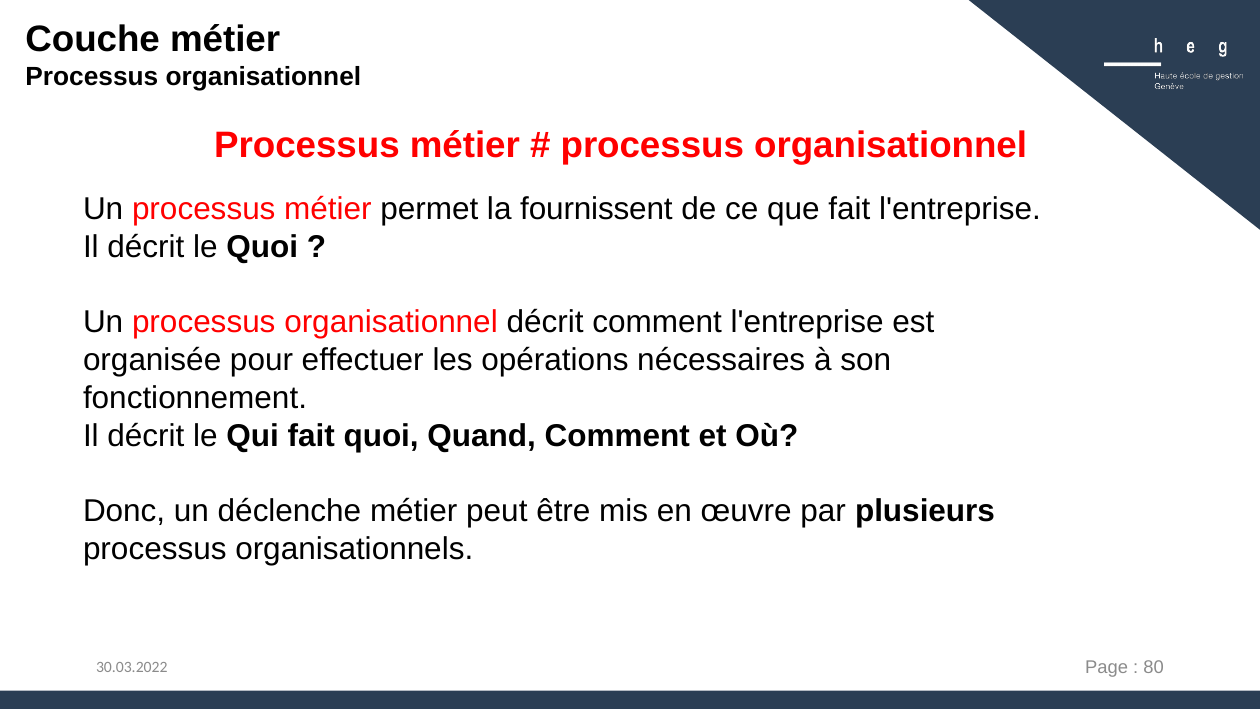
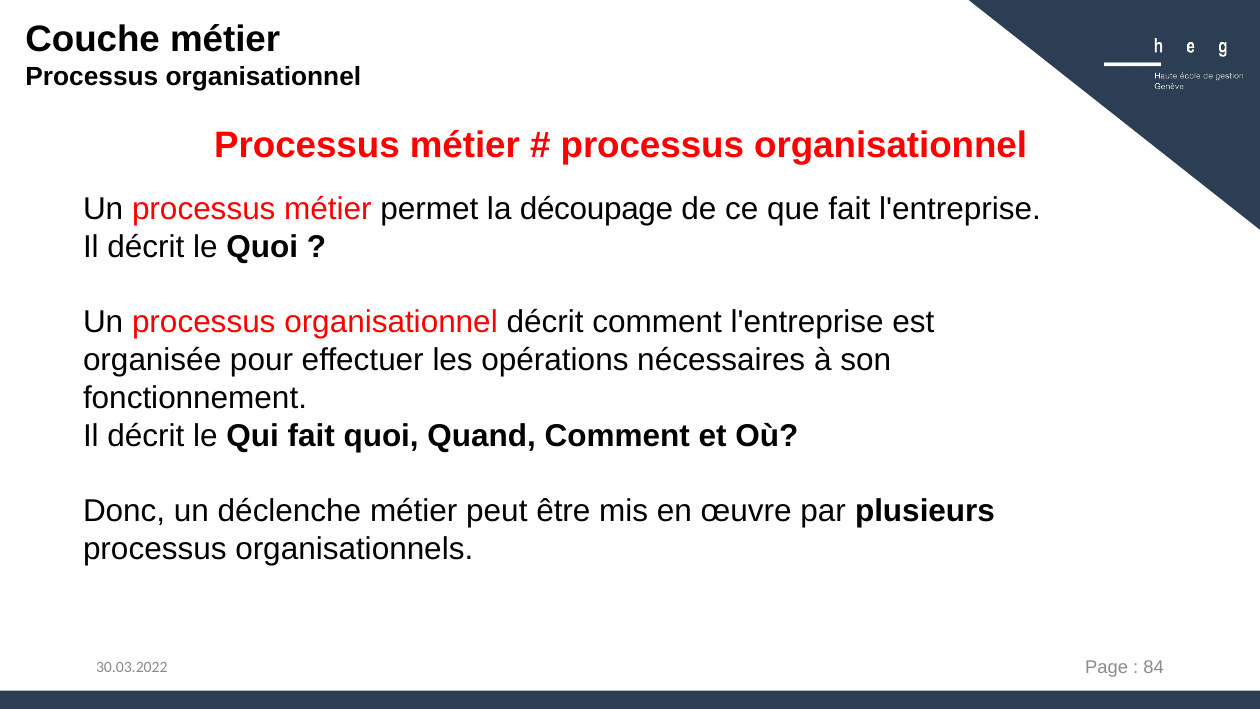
fournissent: fournissent -> découpage
80: 80 -> 84
